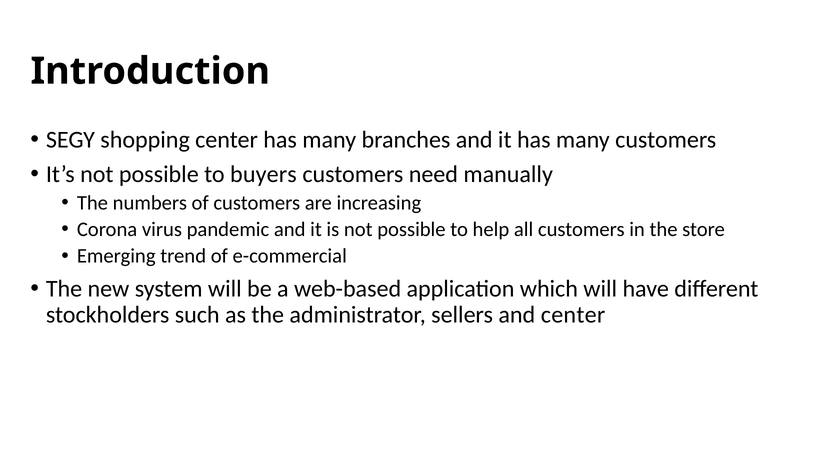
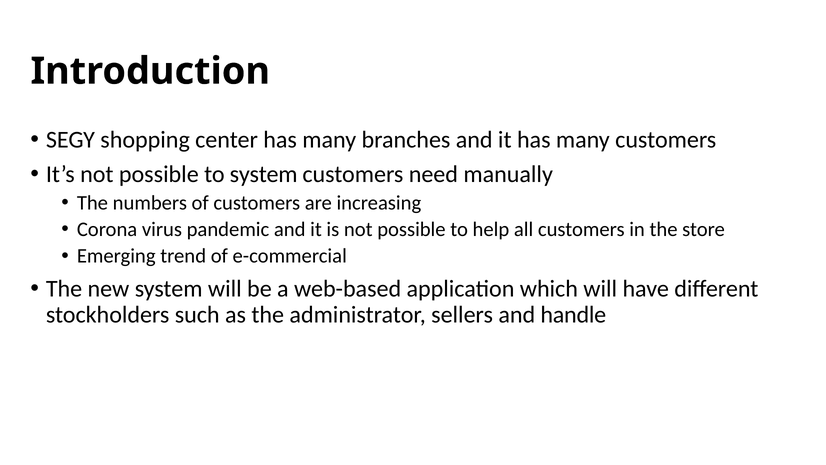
to buyers: buyers -> system
and center: center -> handle
